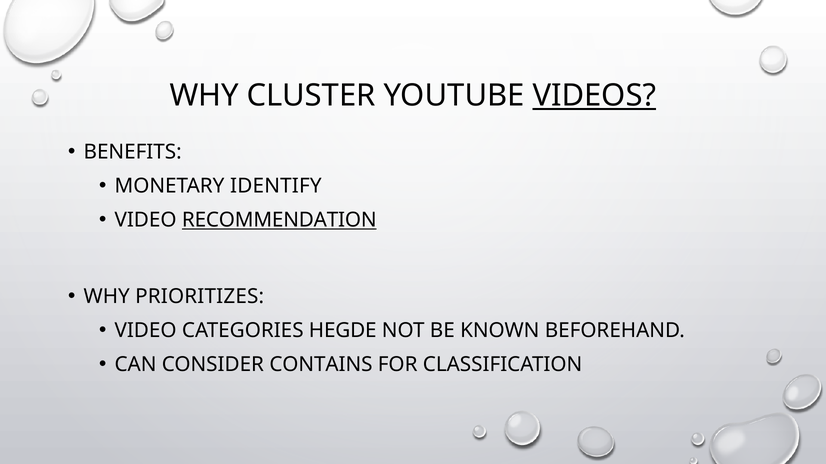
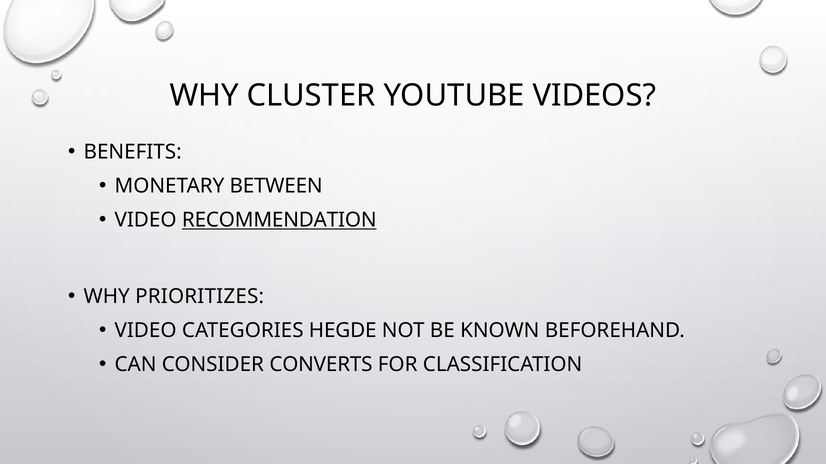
VIDEOS underline: present -> none
IDENTIFY: IDENTIFY -> BETWEEN
CONTAINS: CONTAINS -> CONVERTS
